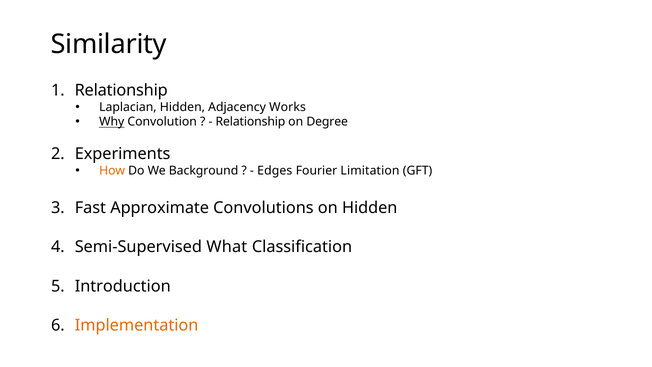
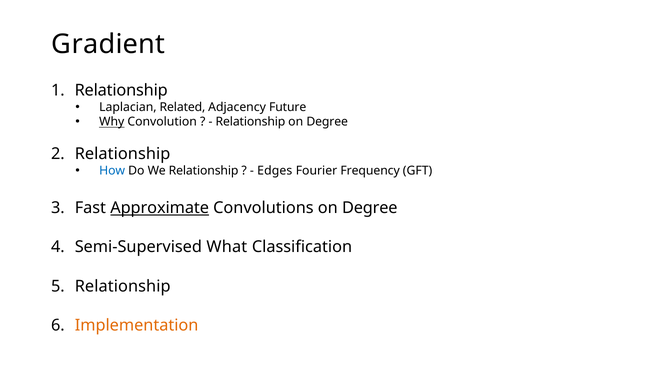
Similarity: Similarity -> Gradient
Laplacian Hidden: Hidden -> Related
Works: Works -> Future
Experiments at (123, 154): Experiments -> Relationship
How colour: orange -> blue
We Background: Background -> Relationship
Limitation: Limitation -> Frequency
Approximate underline: none -> present
Convolutions on Hidden: Hidden -> Degree
Introduction at (123, 286): Introduction -> Relationship
